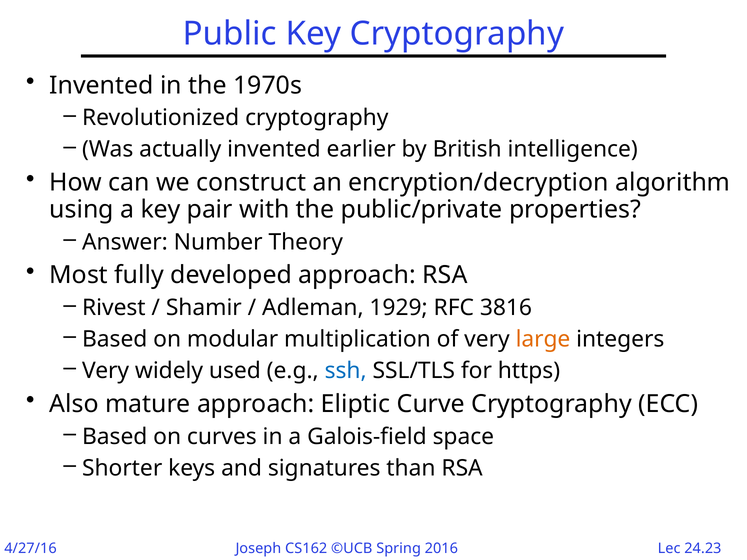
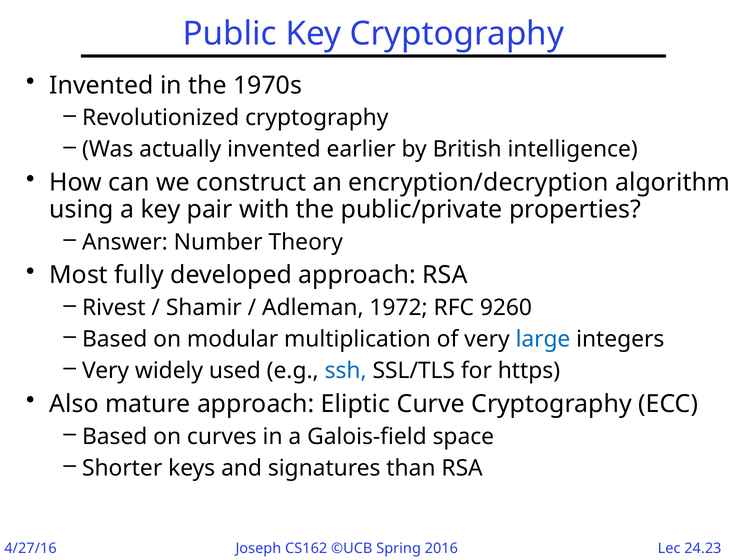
1929: 1929 -> 1972
3816: 3816 -> 9260
large colour: orange -> blue
